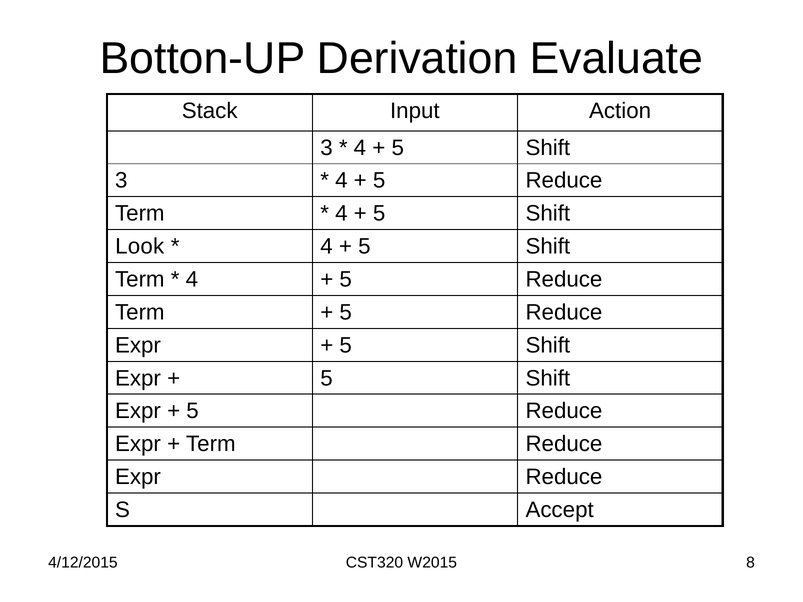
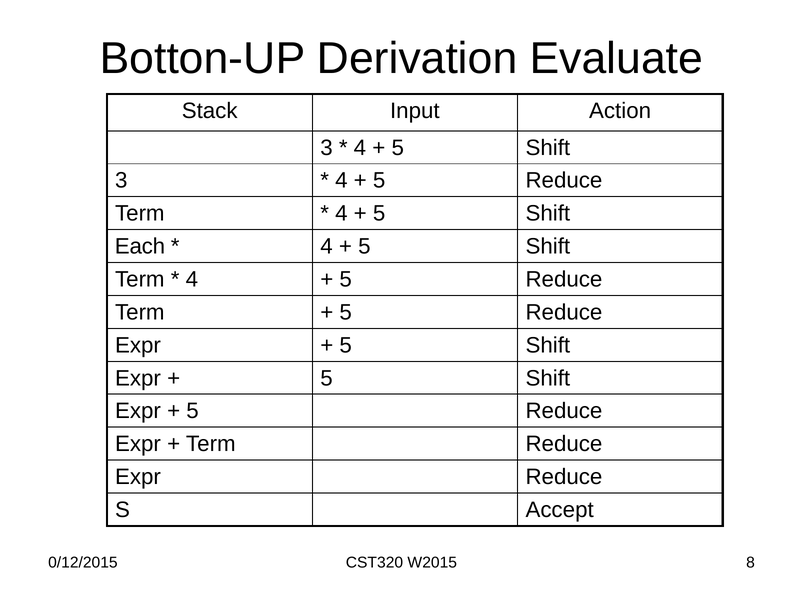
Look: Look -> Each
4/12/2015: 4/12/2015 -> 0/12/2015
